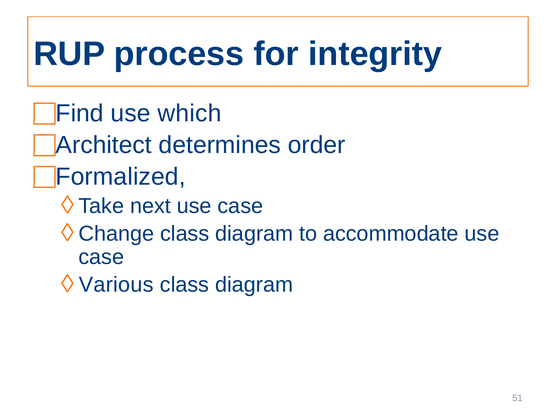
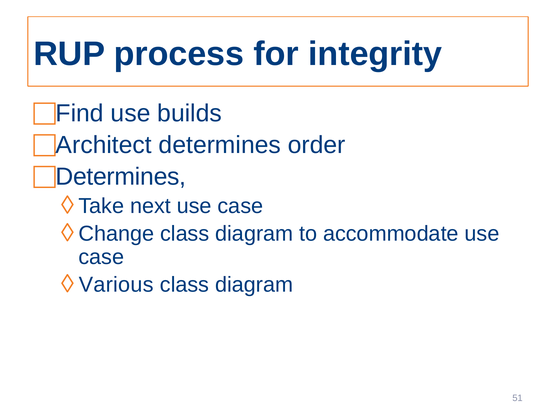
which: which -> builds
Formalized at (121, 177): Formalized -> Determines
